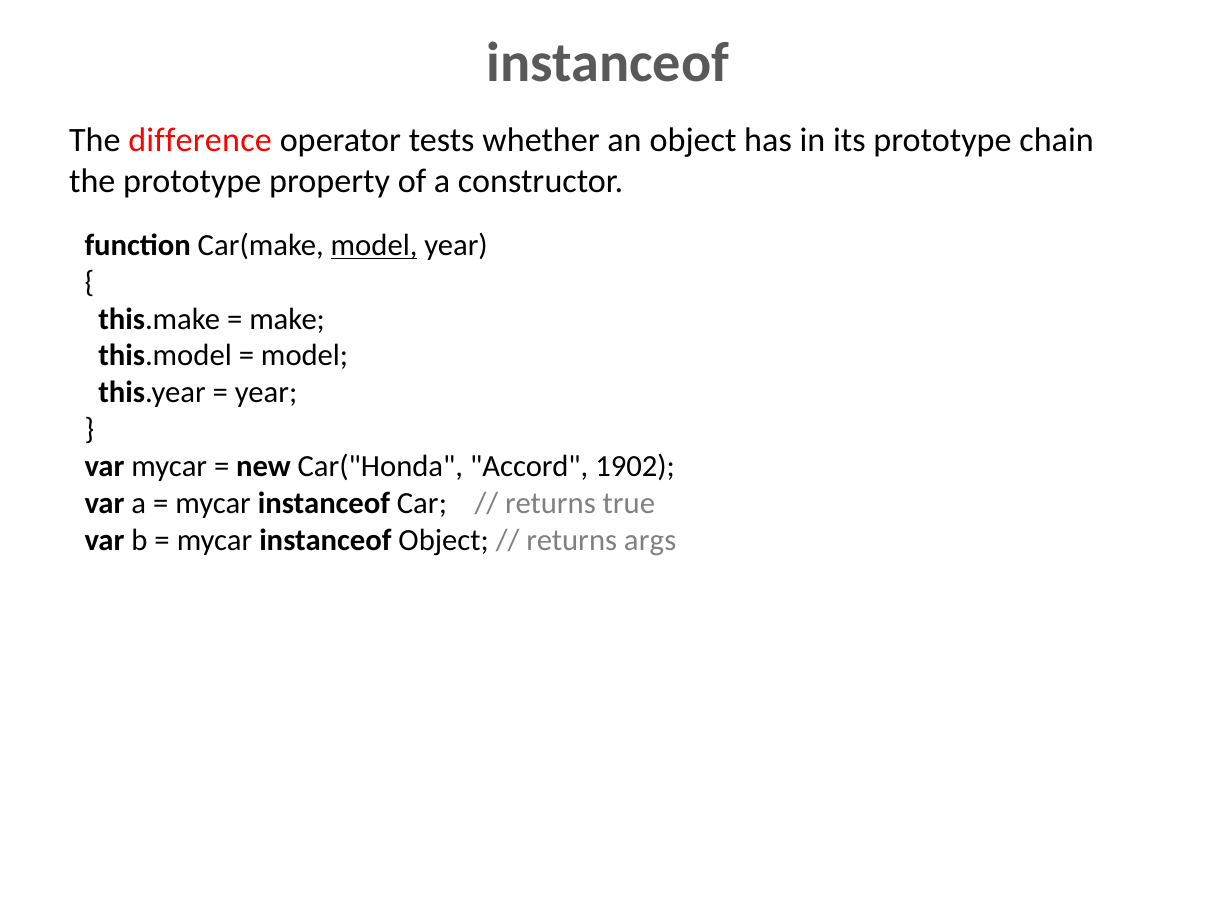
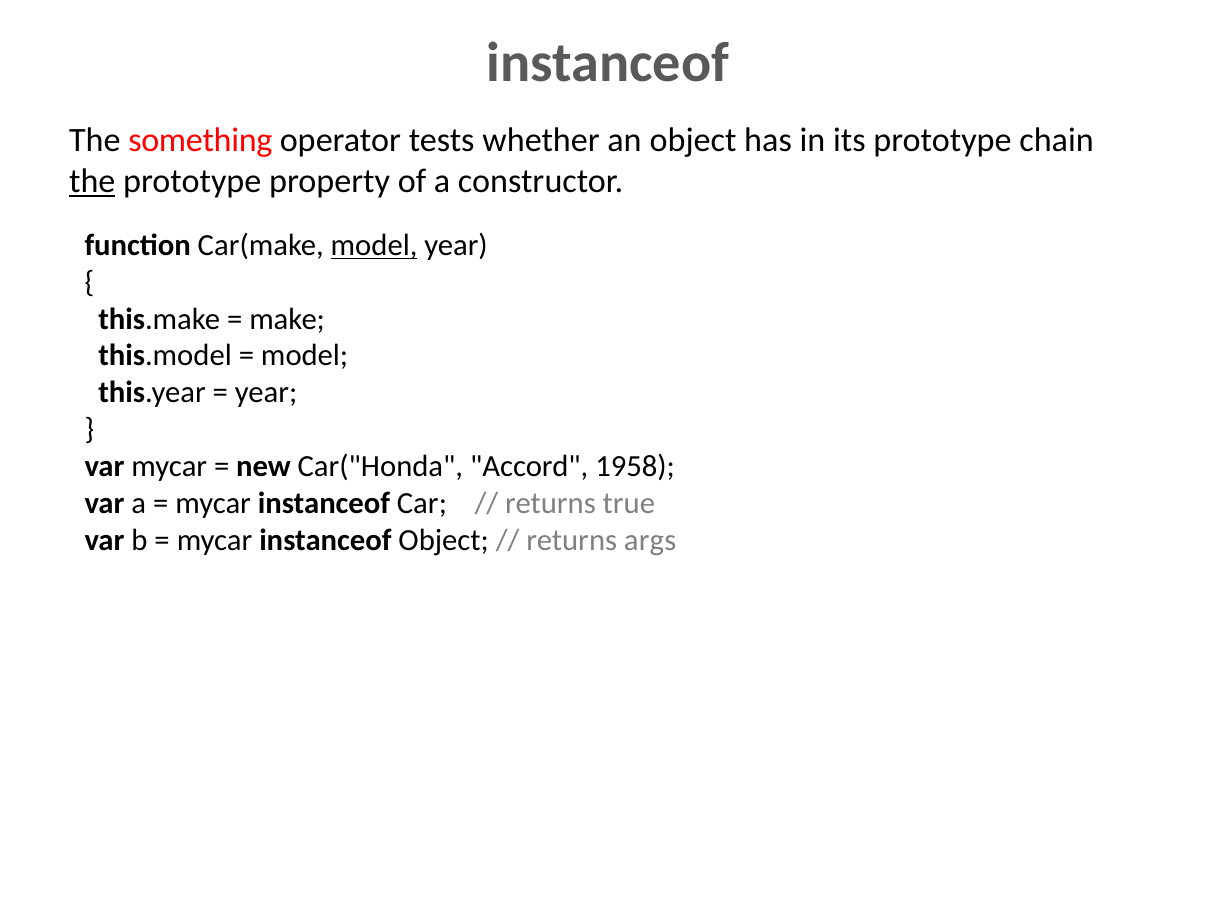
difference: difference -> something
the at (92, 181) underline: none -> present
1902: 1902 -> 1958
